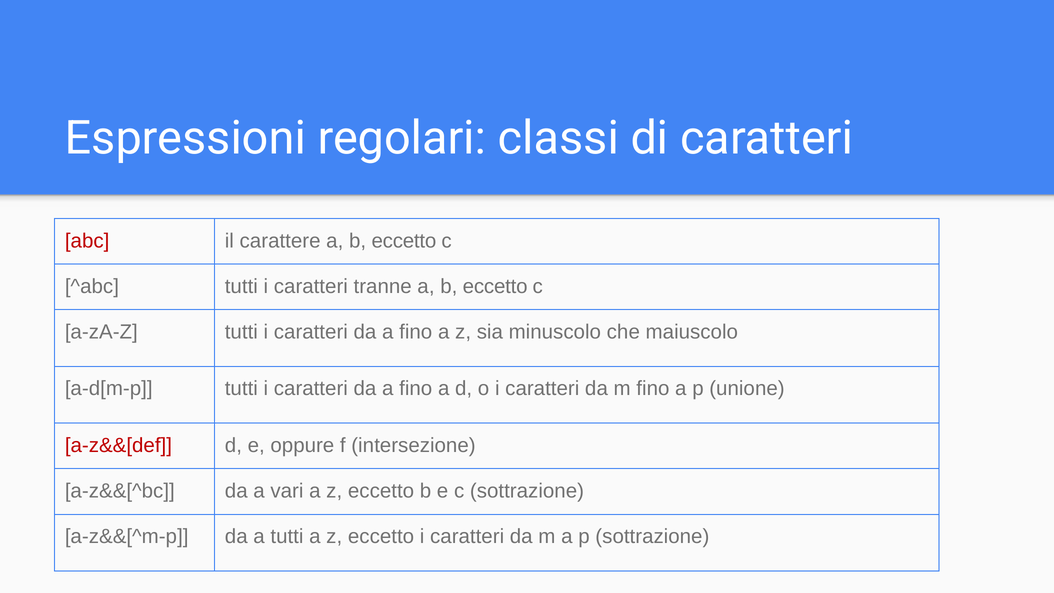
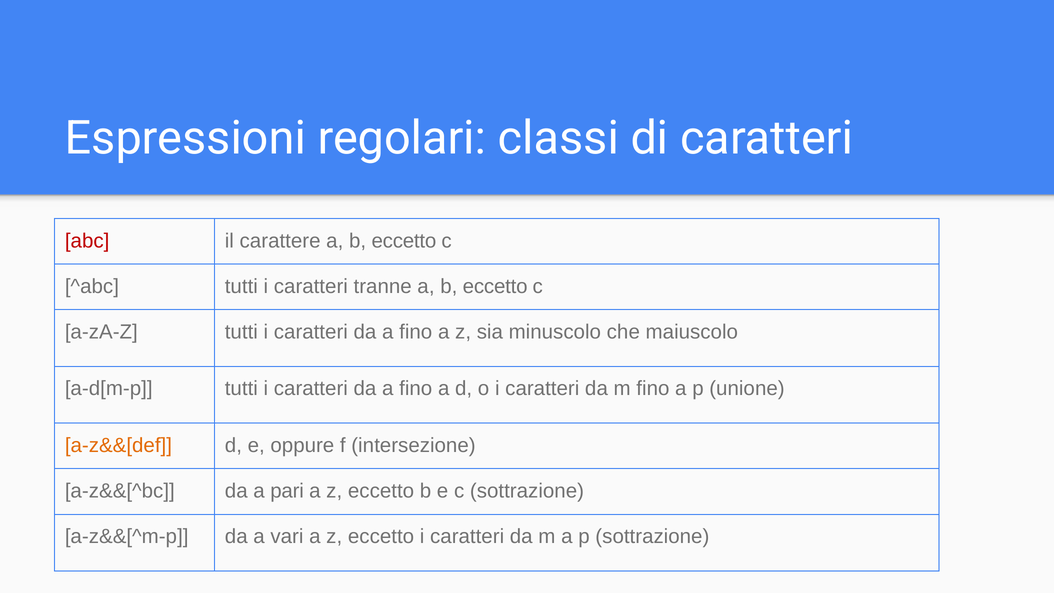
a-z&&[def colour: red -> orange
vari: vari -> pari
a tutti: tutti -> vari
